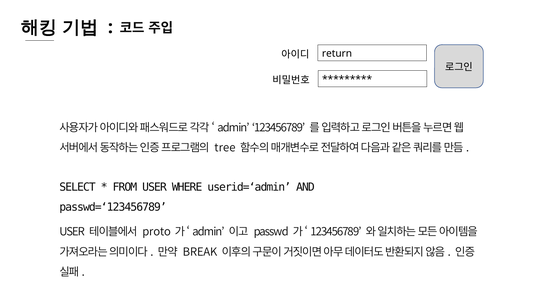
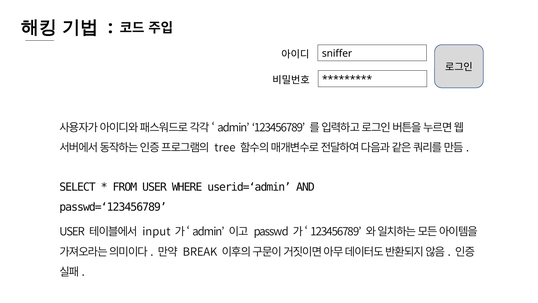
return: return -> sniffer
proto: proto -> input
